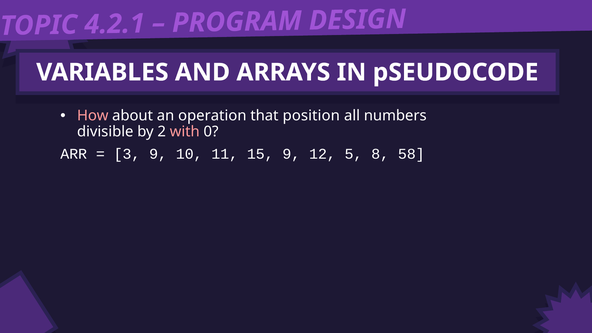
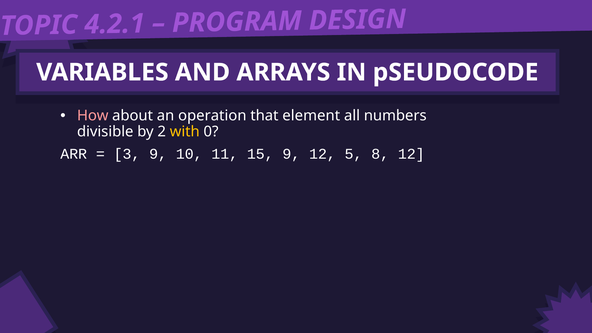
position: position -> element
with colour: pink -> yellow
8 58: 58 -> 12
